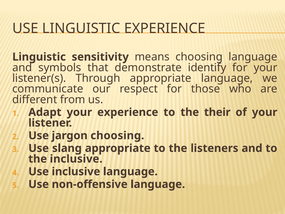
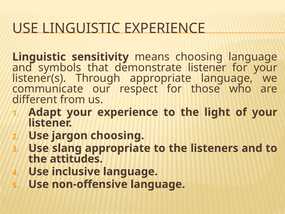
demonstrate identify: identify -> listener
their: their -> light
the inclusive: inclusive -> attitudes
